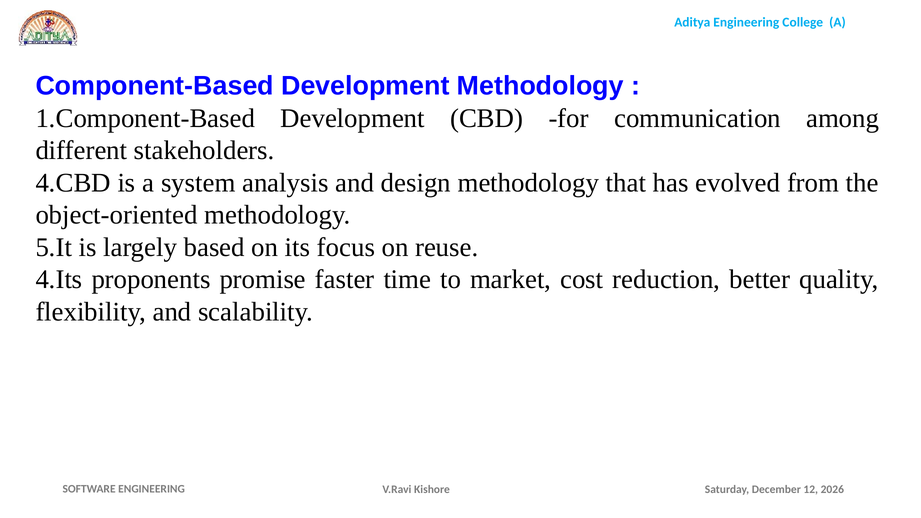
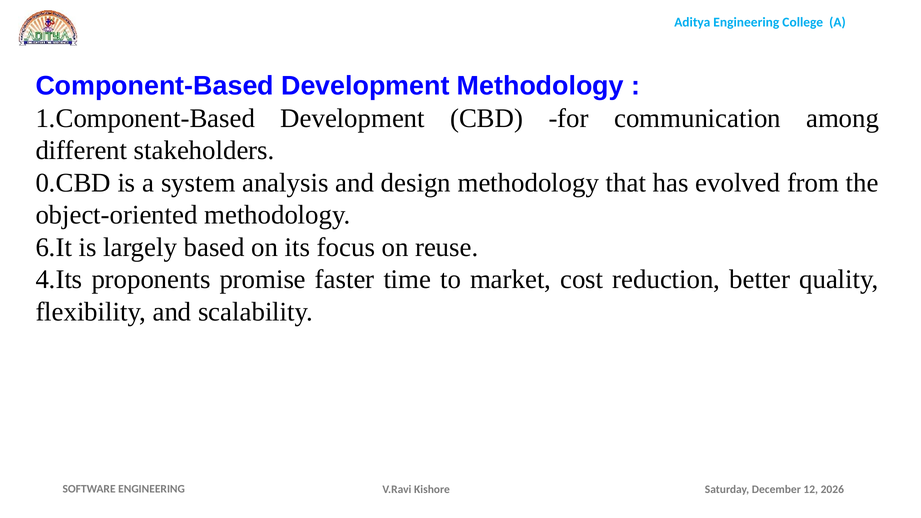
4.CBD: 4.CBD -> 0.CBD
5.It: 5.It -> 6.It
